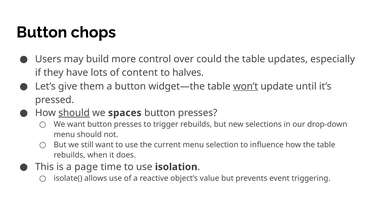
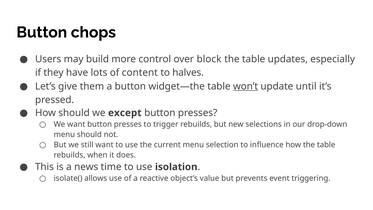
could: could -> block
should at (74, 113) underline: present -> none
spaces: spaces -> except
page: page -> news
